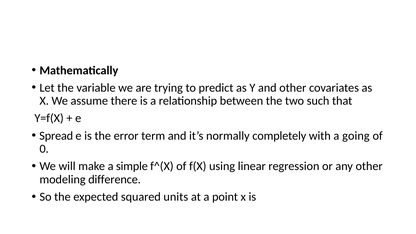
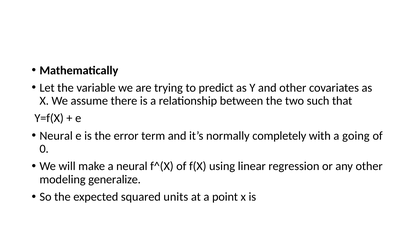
Spread at (56, 136): Spread -> Neural
a simple: simple -> neural
difference: difference -> generalize
